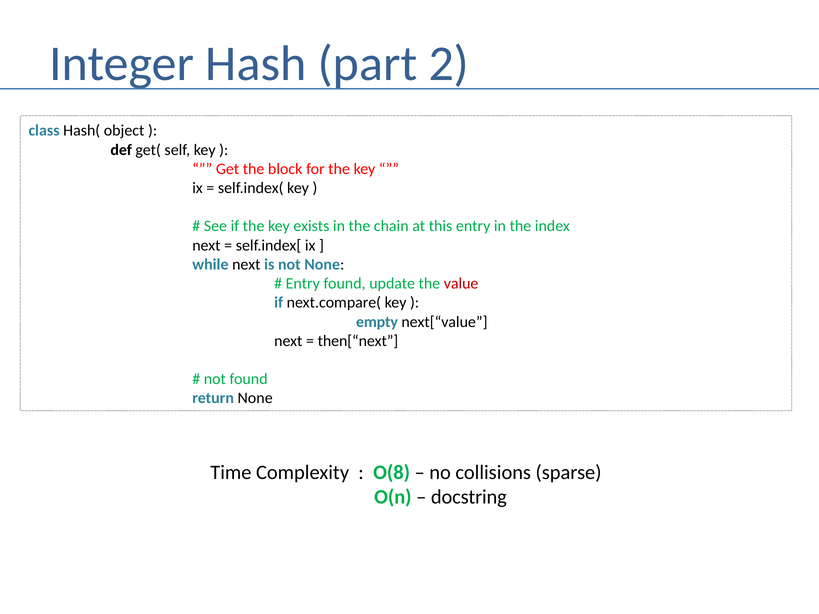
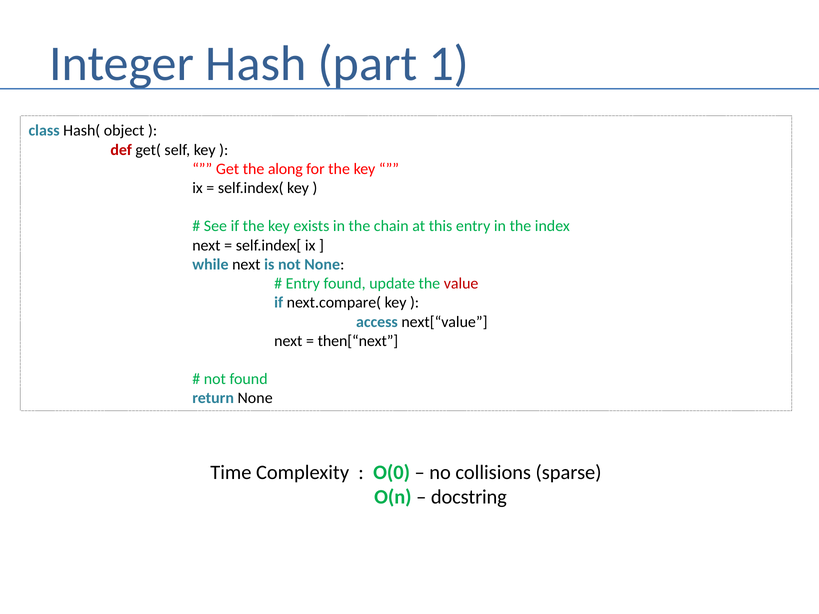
2: 2 -> 1
def colour: black -> red
block: block -> along
empty: empty -> access
O(8: O(8 -> O(0
